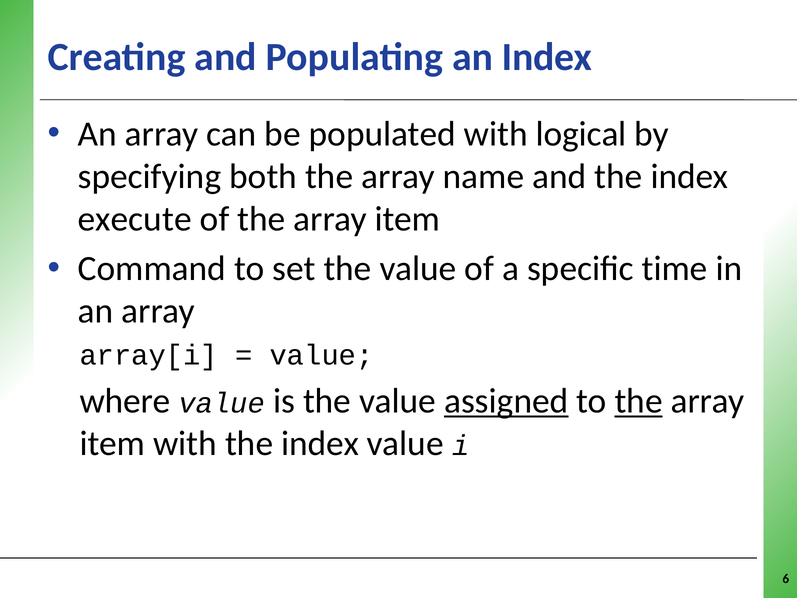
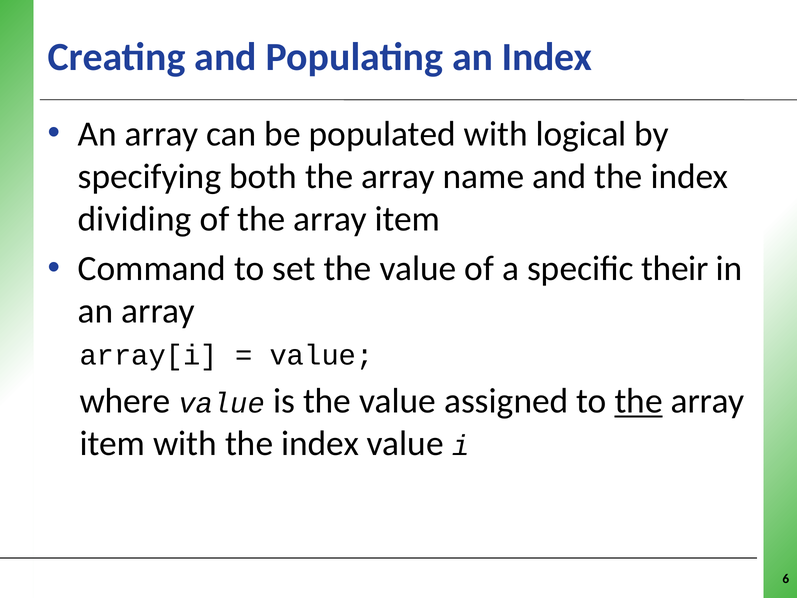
execute: execute -> dividing
time: time -> their
assigned underline: present -> none
